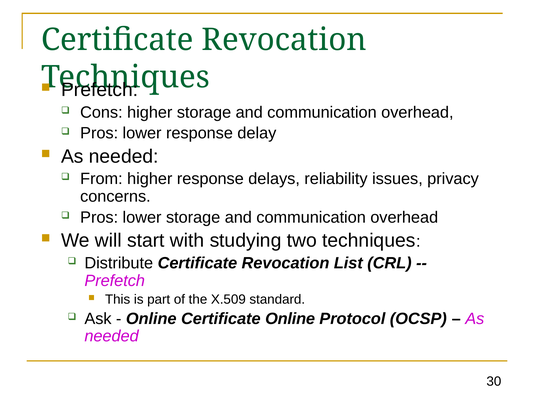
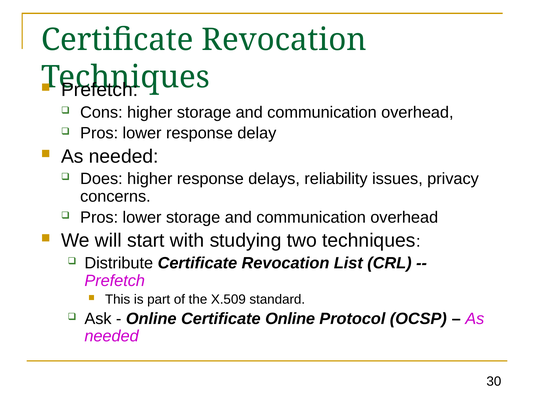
From: From -> Does
